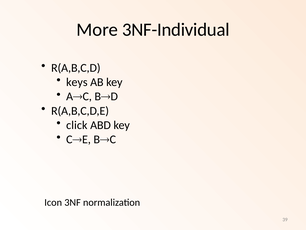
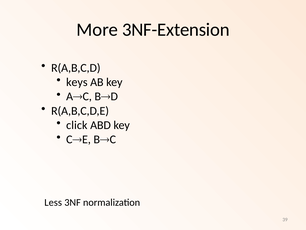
3NF-Individual: 3NF-Individual -> 3NF-Extension
Icon: Icon -> Less
